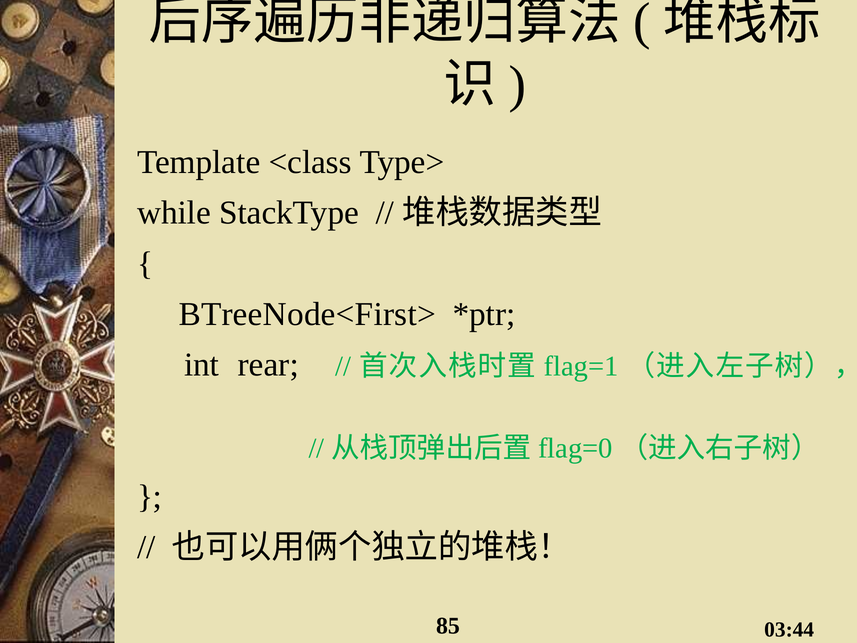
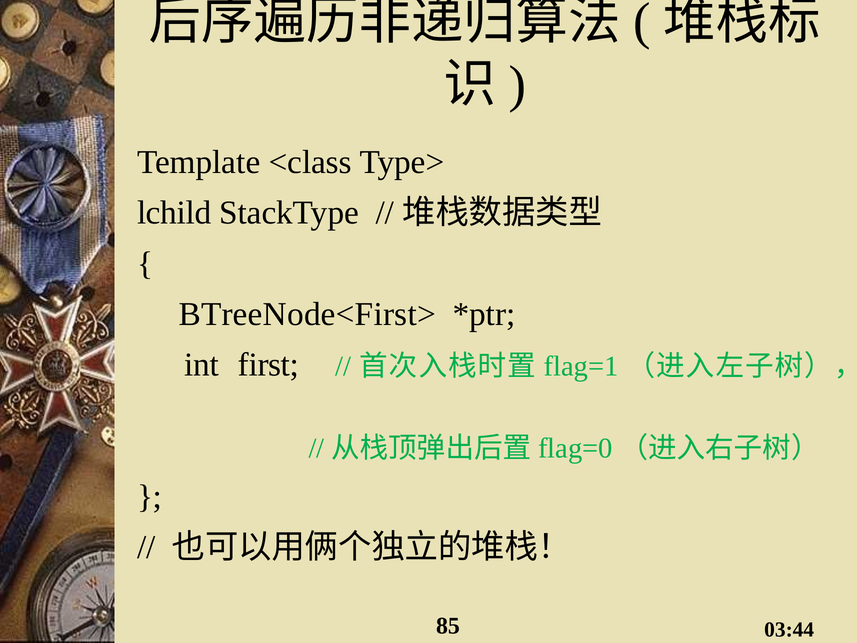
while: while -> lchild
rear: rear -> first
